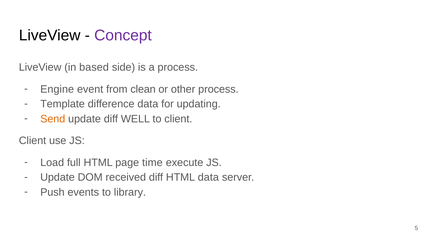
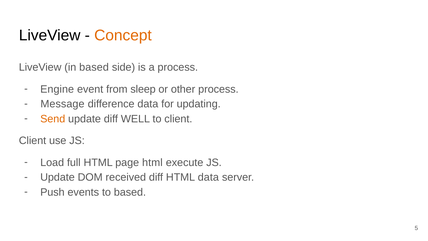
Concept colour: purple -> orange
clean: clean -> sleep
Template: Template -> Message
page time: time -> html
to library: library -> based
